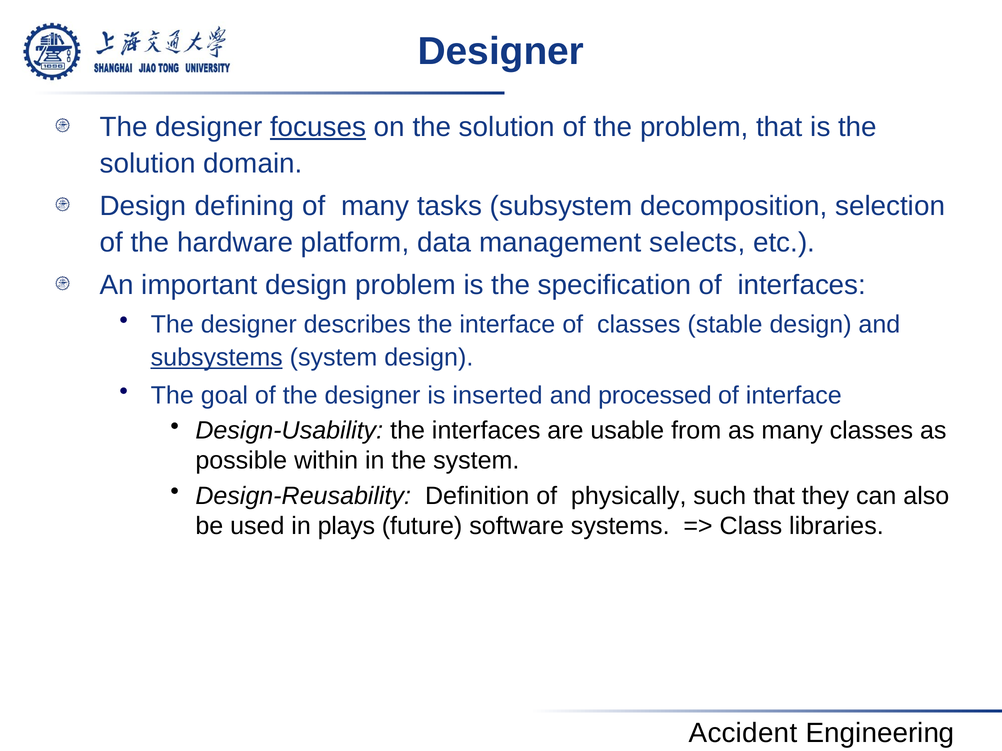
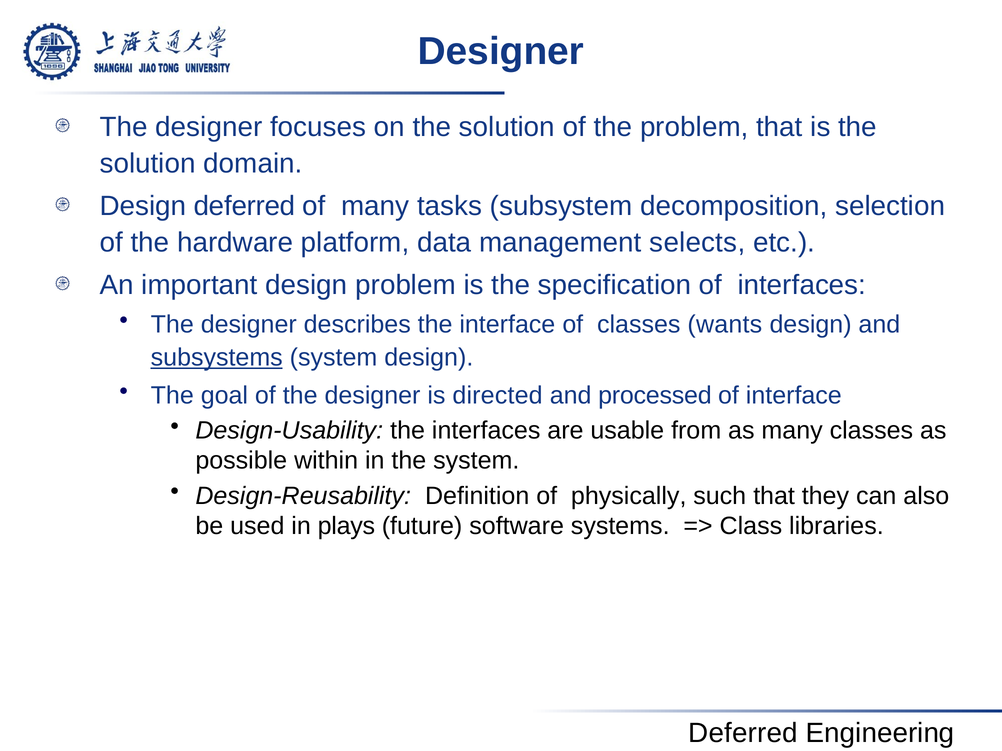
focuses underline: present -> none
Design defining: defining -> deferred
stable: stable -> wants
inserted: inserted -> directed
Accident at (743, 733): Accident -> Deferred
